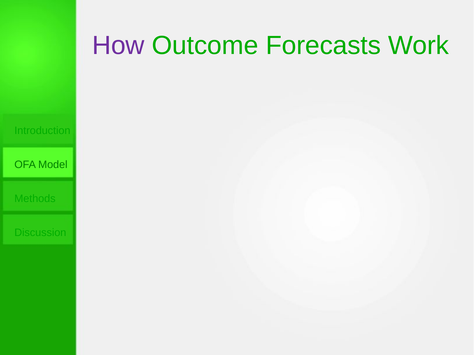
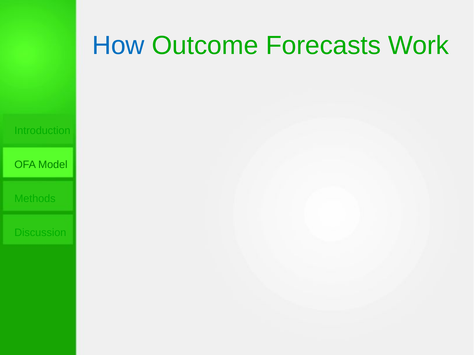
How colour: purple -> blue
